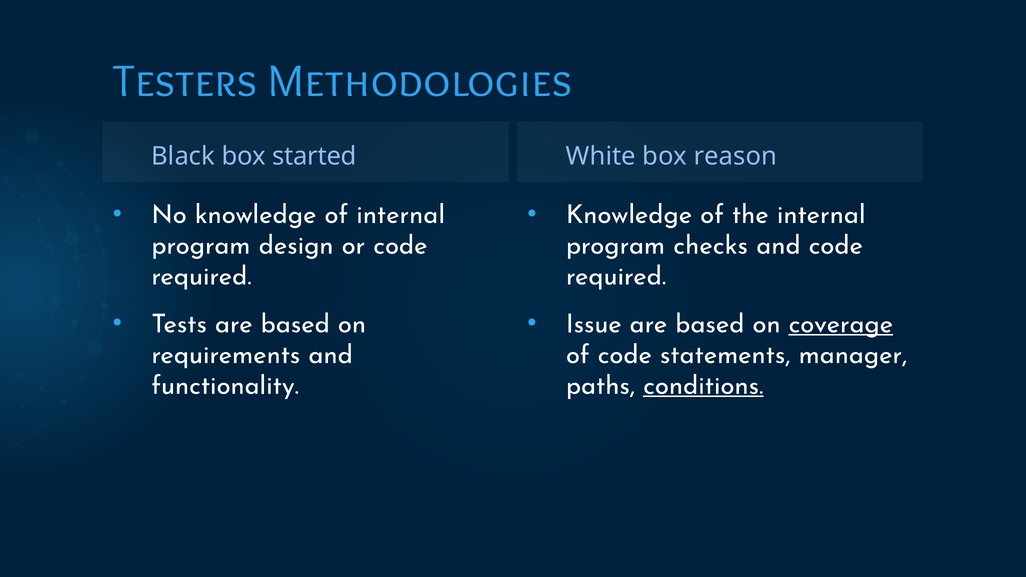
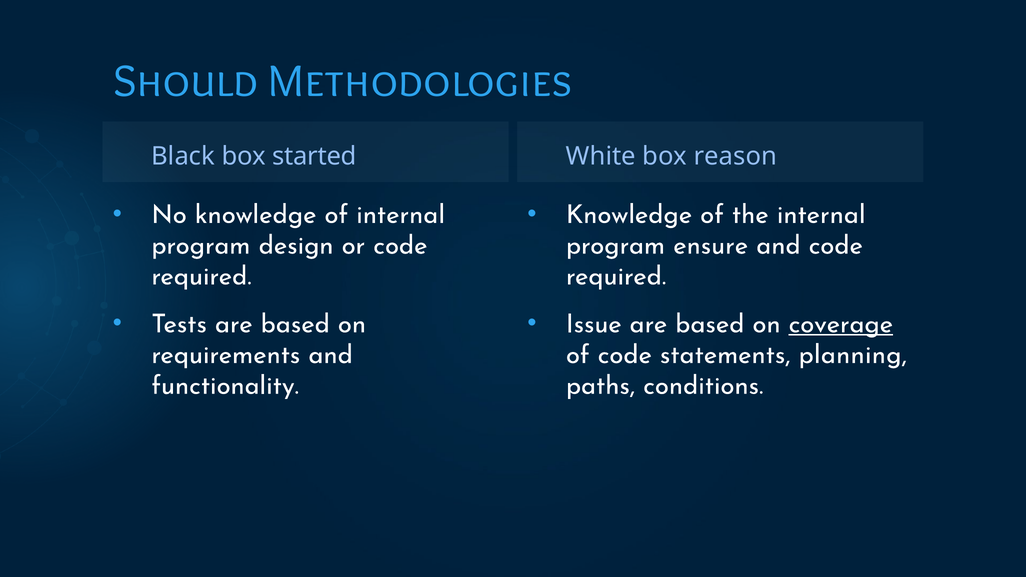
Testers: Testers -> Should
checks: checks -> ensure
manager: manager -> planning
conditions underline: present -> none
